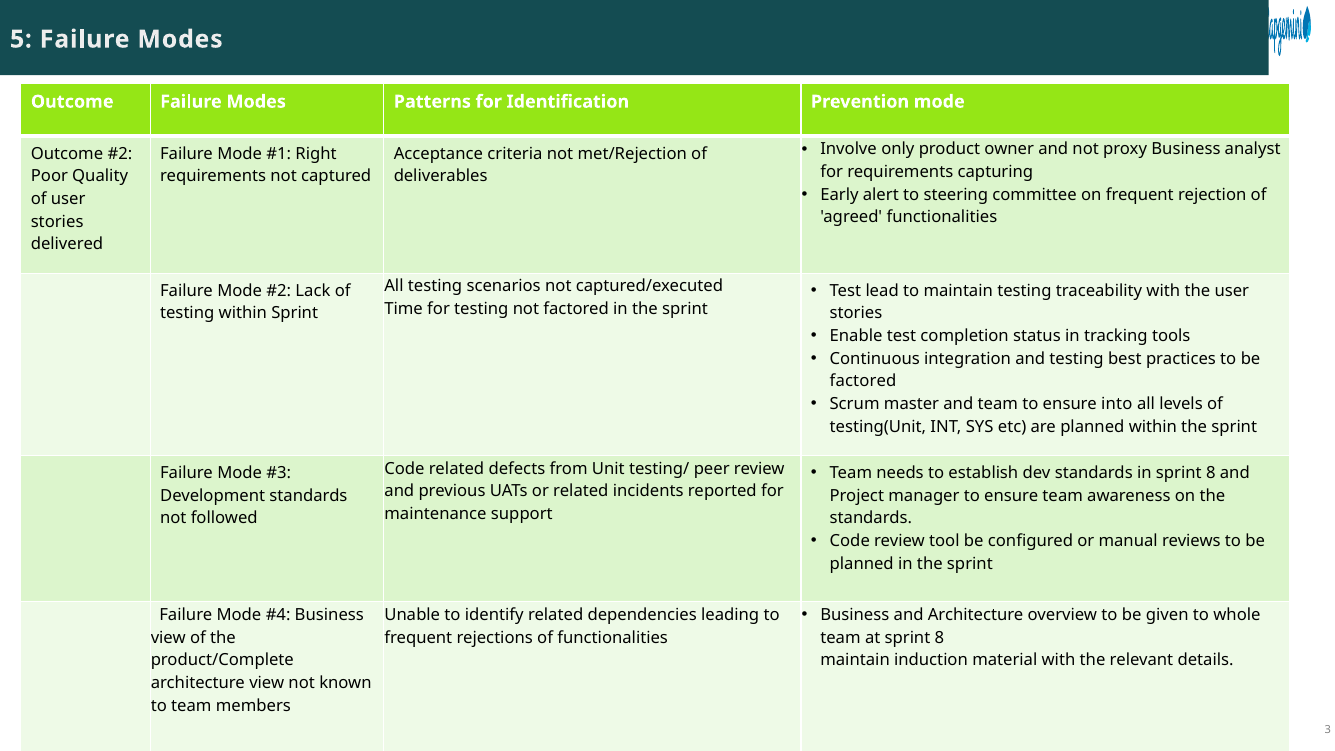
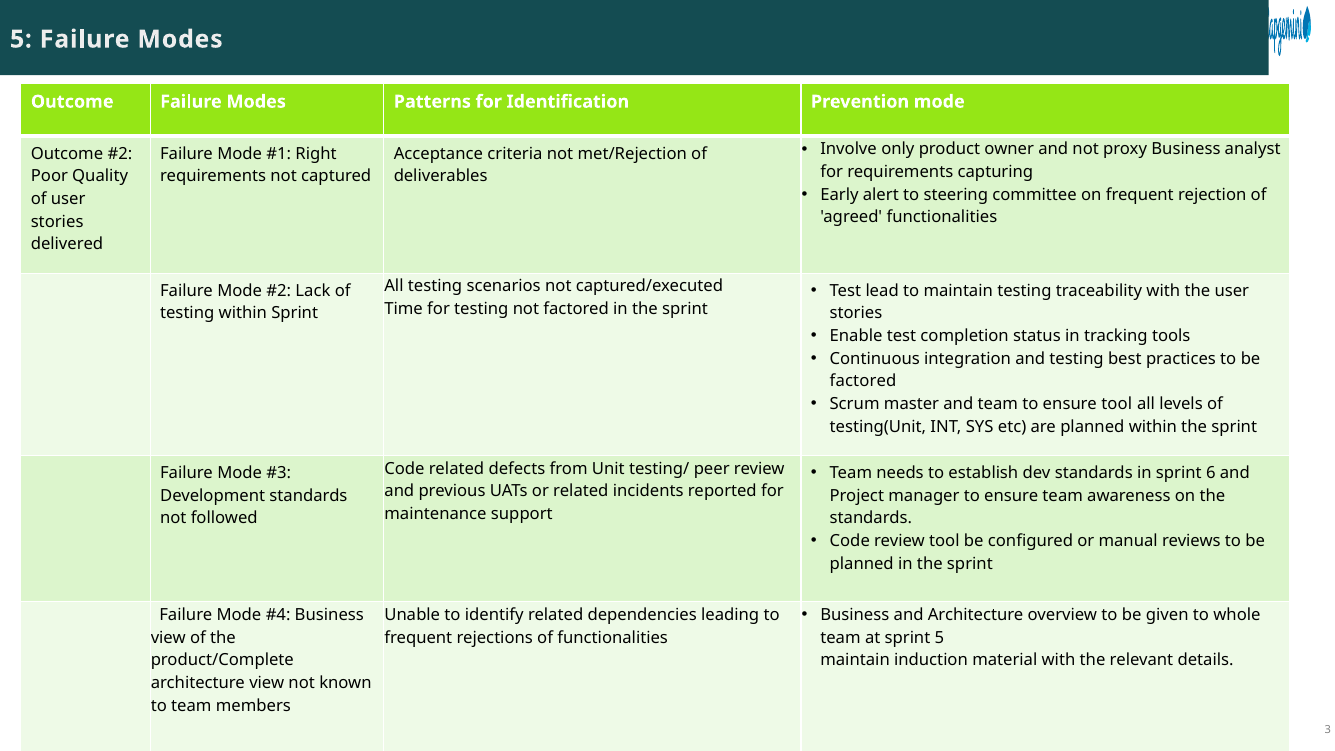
ensure into: into -> tool
in sprint 8: 8 -> 6
at sprint 8: 8 -> 5
